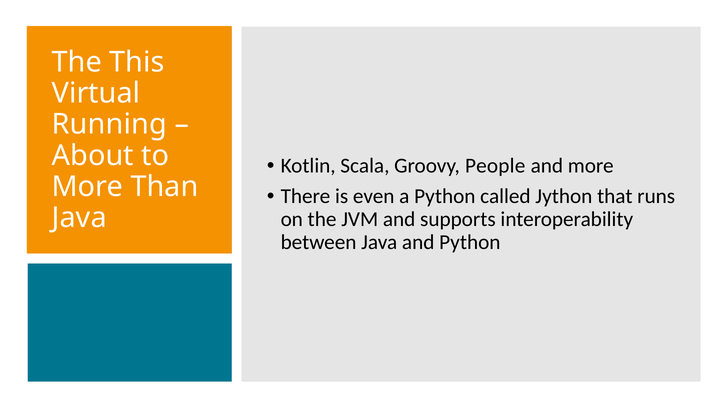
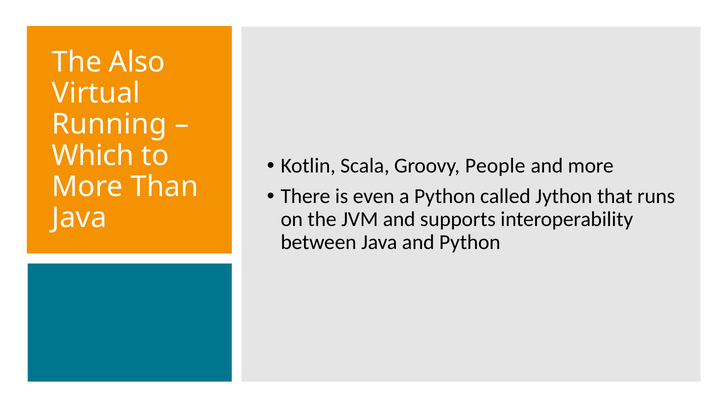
This: This -> Also
About: About -> Which
